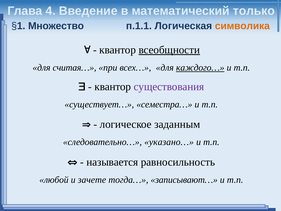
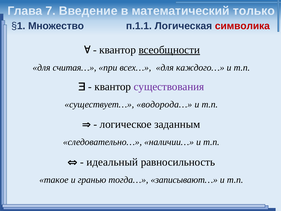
4: 4 -> 7
символика colour: orange -> red
каждого… underline: present -> none
семестра…: семестра… -> водорода…
указано…: указано… -> наличии…
называется: называется -> идеальный
любой: любой -> такое
зачете: зачете -> гранью
